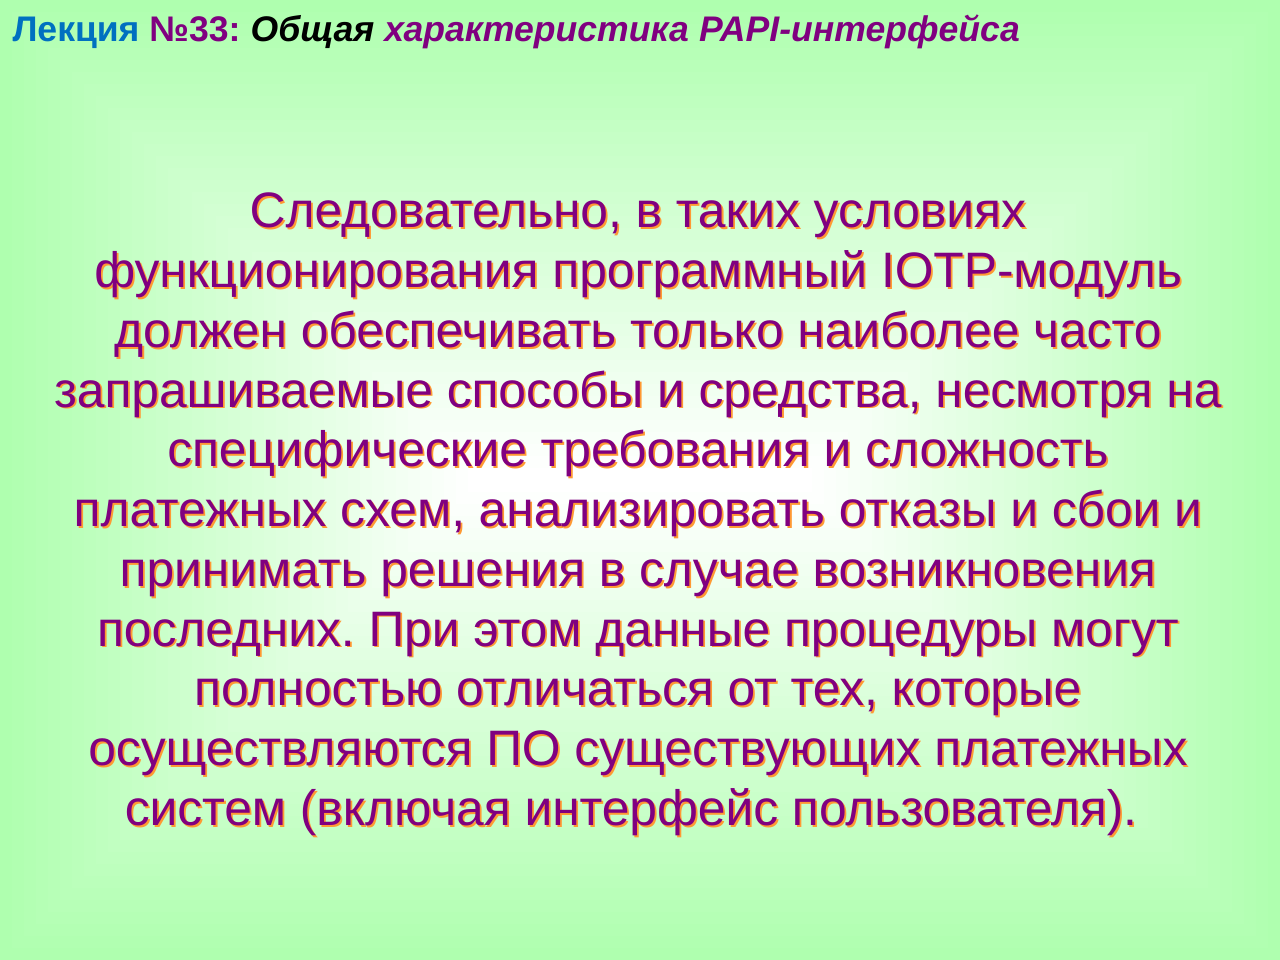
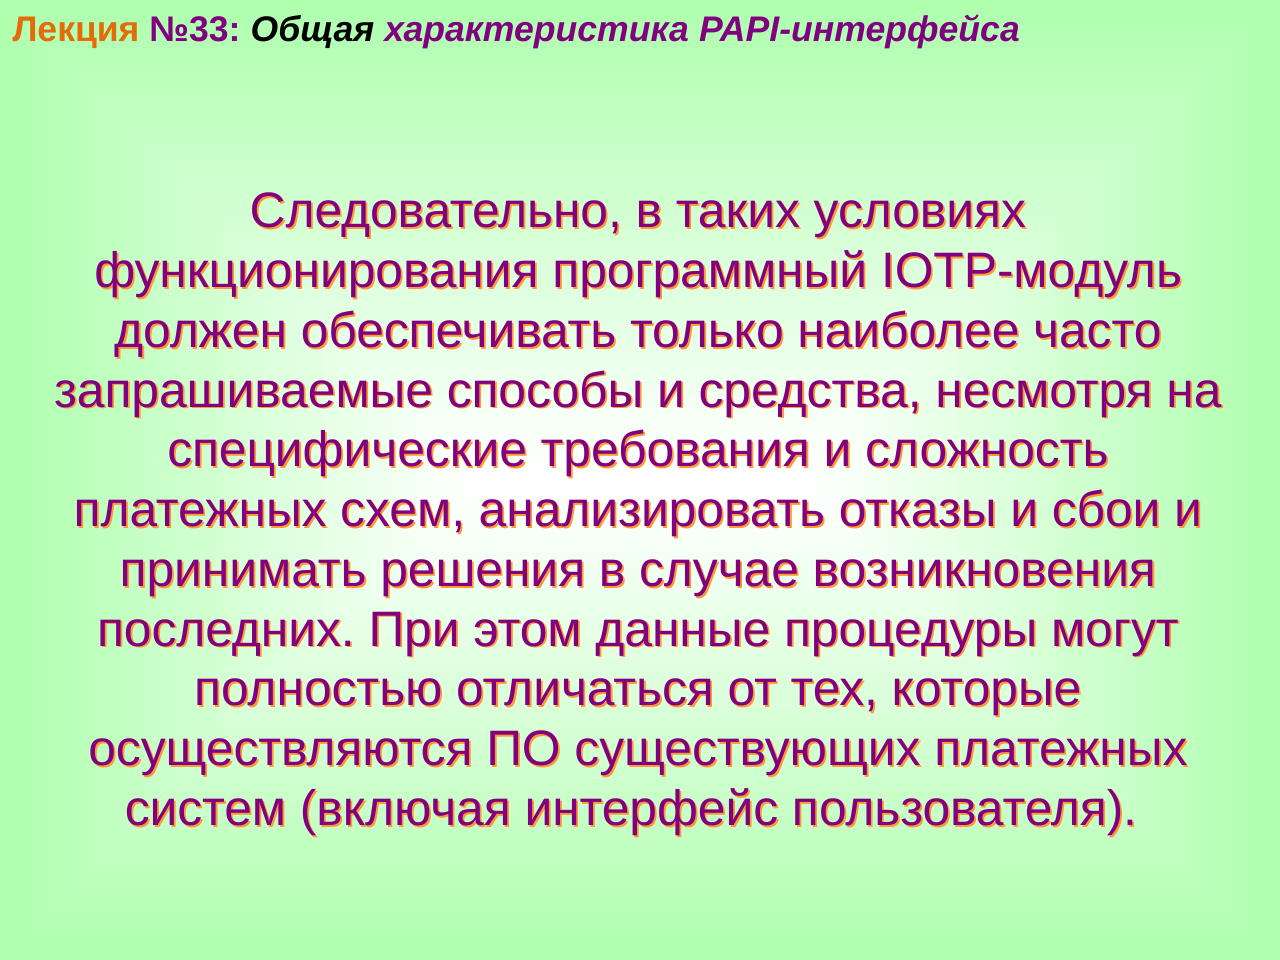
Лекция colour: blue -> orange
